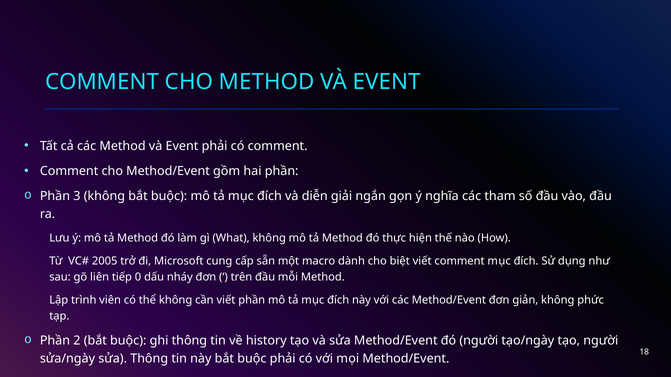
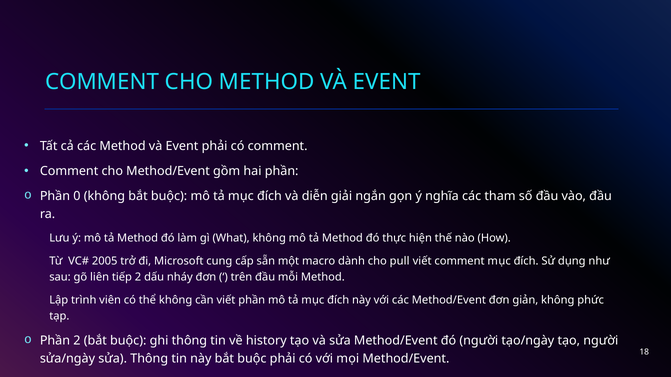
3: 3 -> 0
biệt: biệt -> pull
tiếp 0: 0 -> 2
